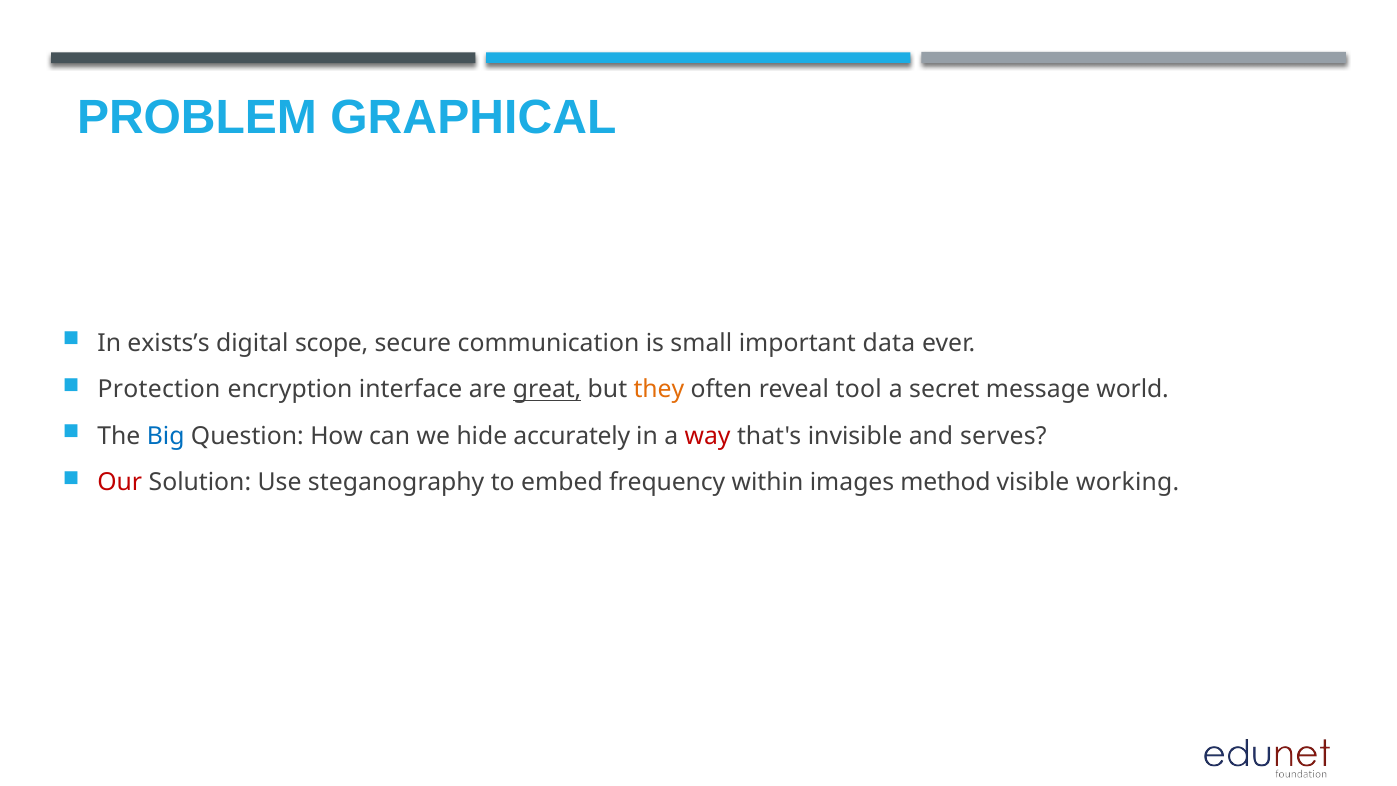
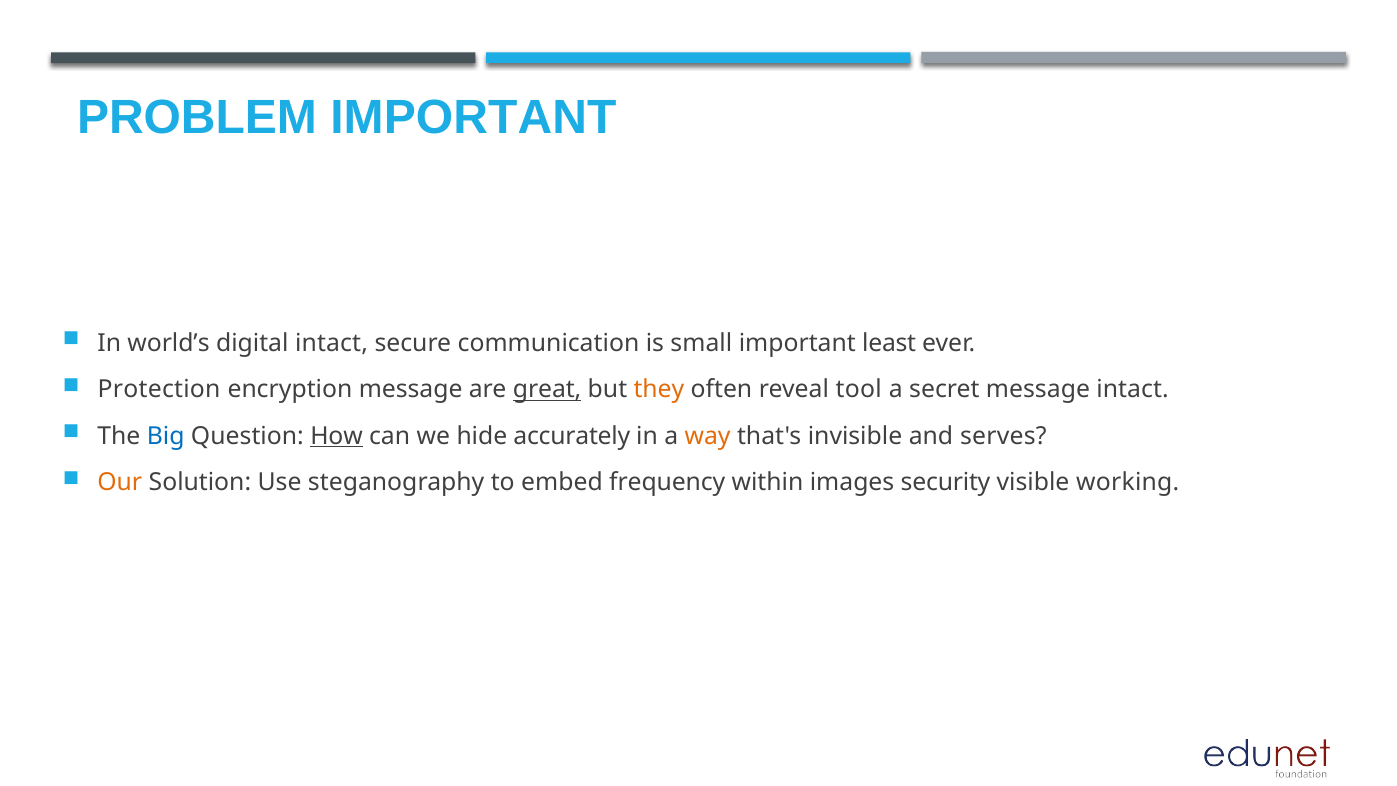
PROBLEM GRAPHICAL: GRAPHICAL -> IMPORTANT
exists’s: exists’s -> world’s
digital scope: scope -> intact
data: data -> least
encryption interface: interface -> message
message world: world -> intact
How underline: none -> present
way colour: red -> orange
Our colour: red -> orange
method: method -> security
